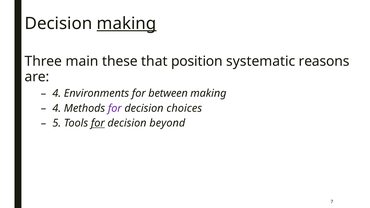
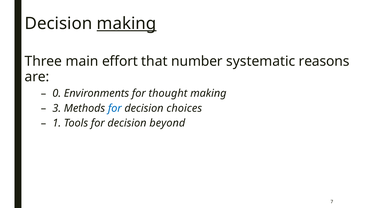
these: these -> effort
position: position -> number
4 at (57, 93): 4 -> 0
between: between -> thought
4 at (57, 108): 4 -> 3
for at (115, 108) colour: purple -> blue
5: 5 -> 1
for at (98, 123) underline: present -> none
